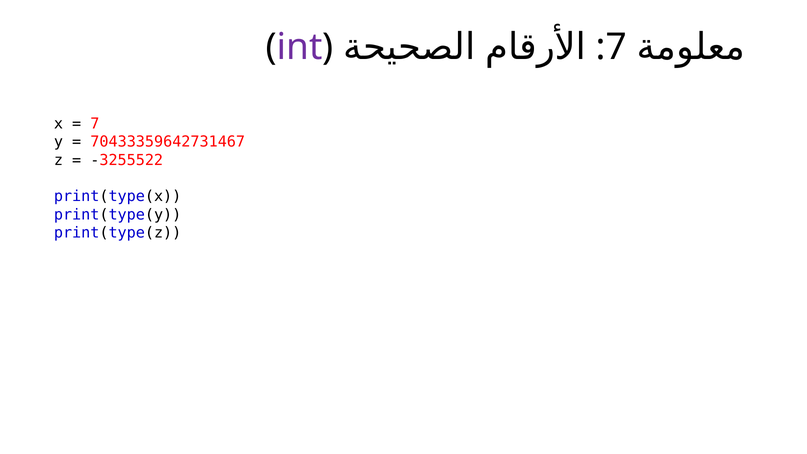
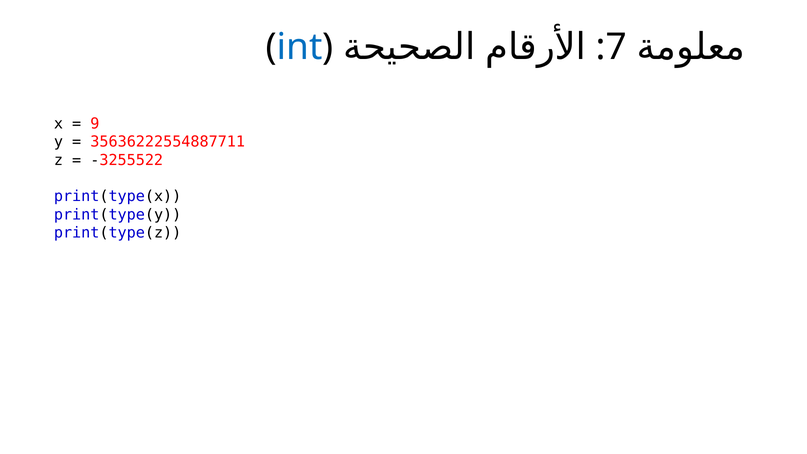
int colour: purple -> blue
7 at (95, 124): 7 -> 9
70433359642731467: 70433359642731467 -> 35636222554887711
